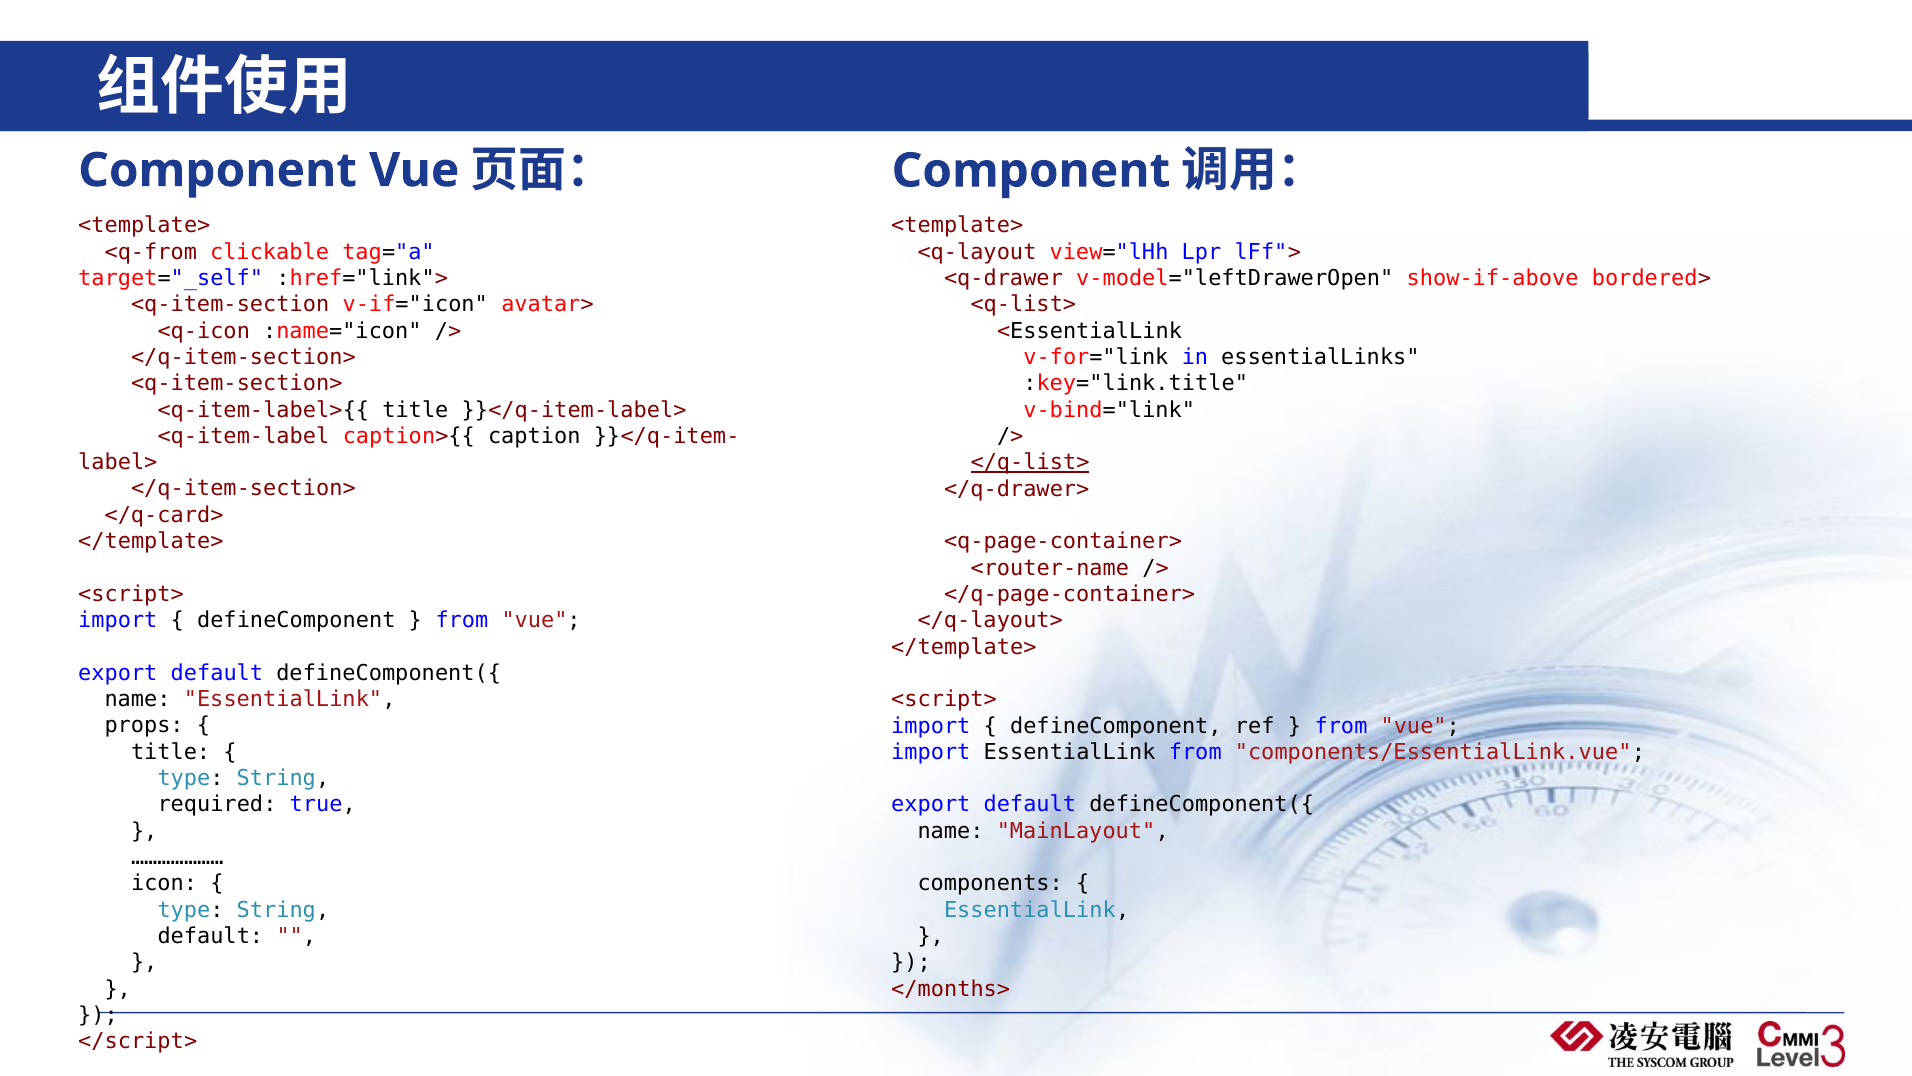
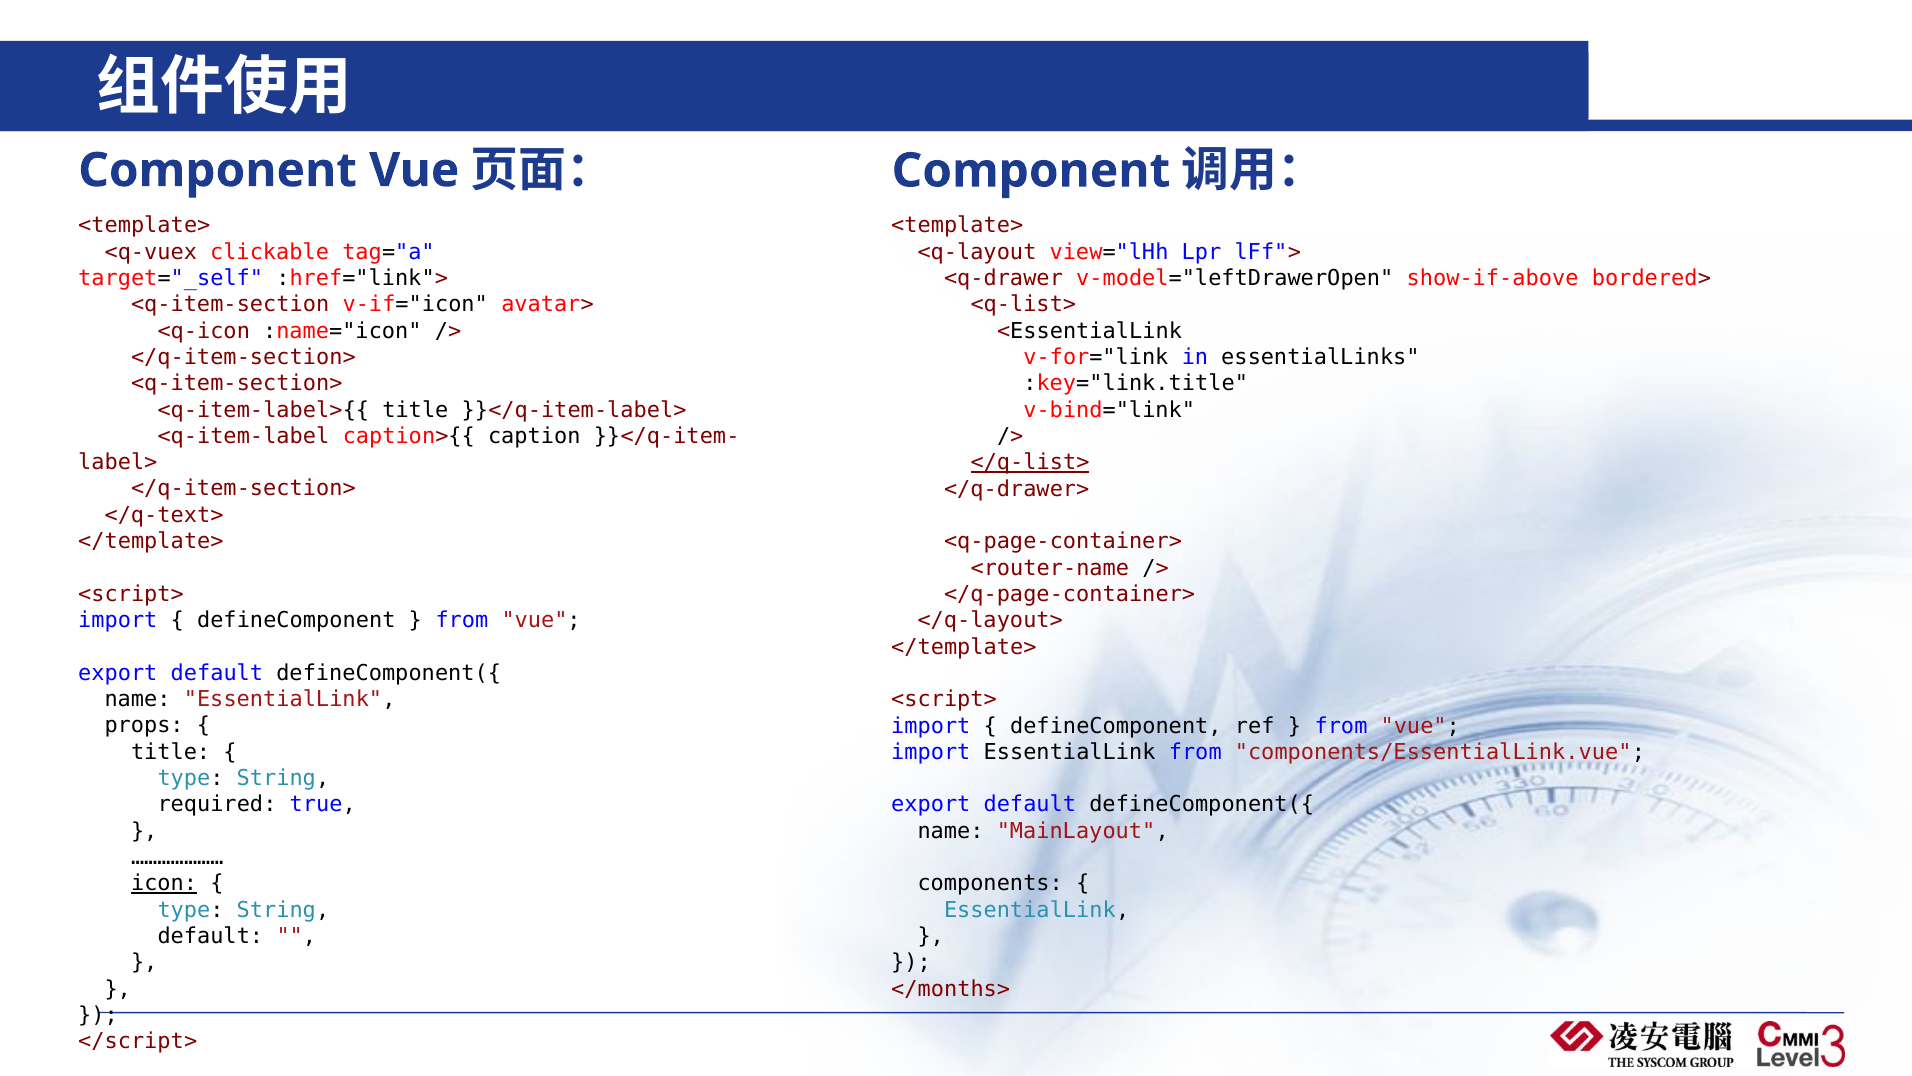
<q-from: <q-from -> <q-vuex
</q-card>: </q-card> -> </q-text>
icon underline: none -> present
